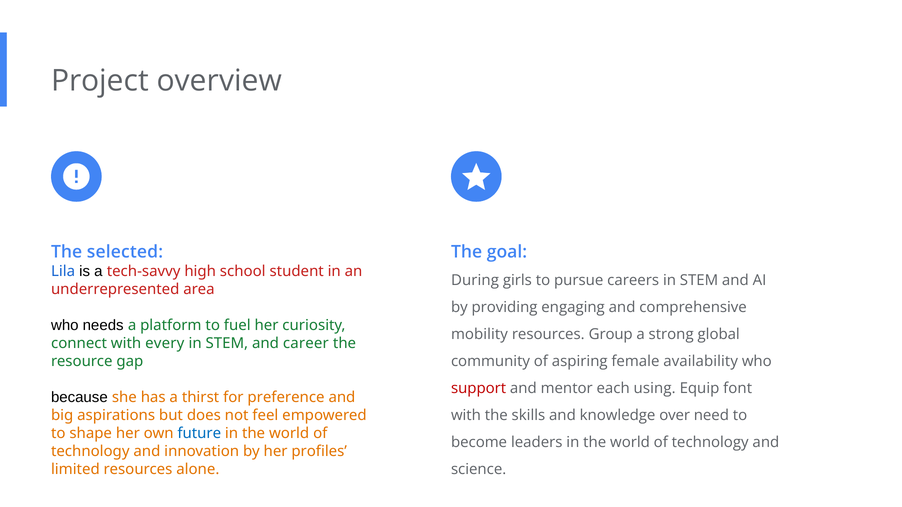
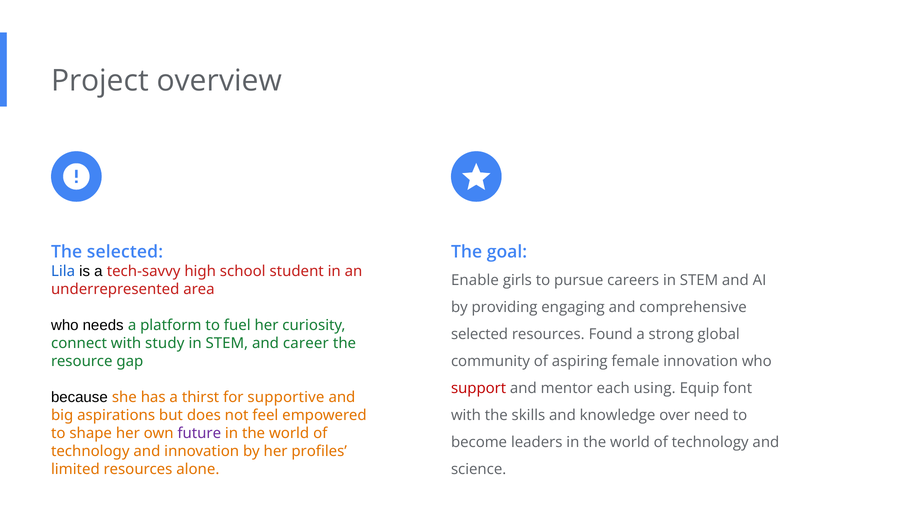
During: During -> Enable
mobility at (479, 335): mobility -> selected
Group: Group -> Found
every: every -> study
female availability: availability -> innovation
preference: preference -> supportive
future colour: blue -> purple
